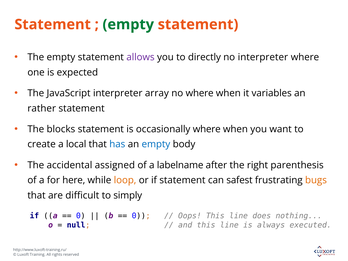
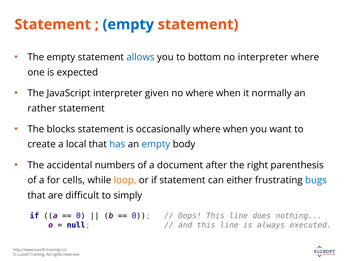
empty at (128, 24) colour: green -> blue
allows colour: purple -> blue
directly: directly -> bottom
array: array -> given
variables: variables -> normally
assigned: assigned -> numbers
labelname: labelname -> document
here: here -> cells
safest: safest -> either
bugs colour: orange -> blue
